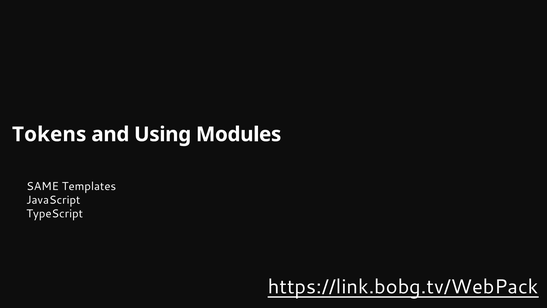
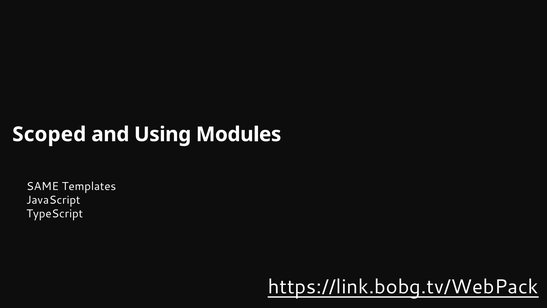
Tokens: Tokens -> Scoped
